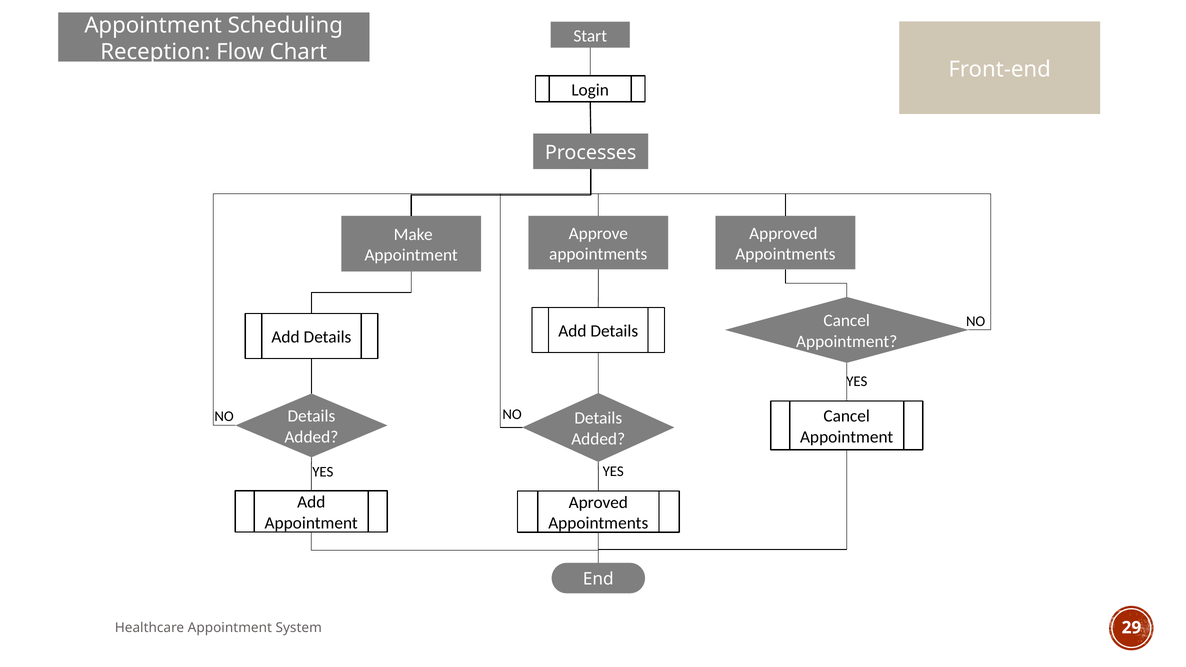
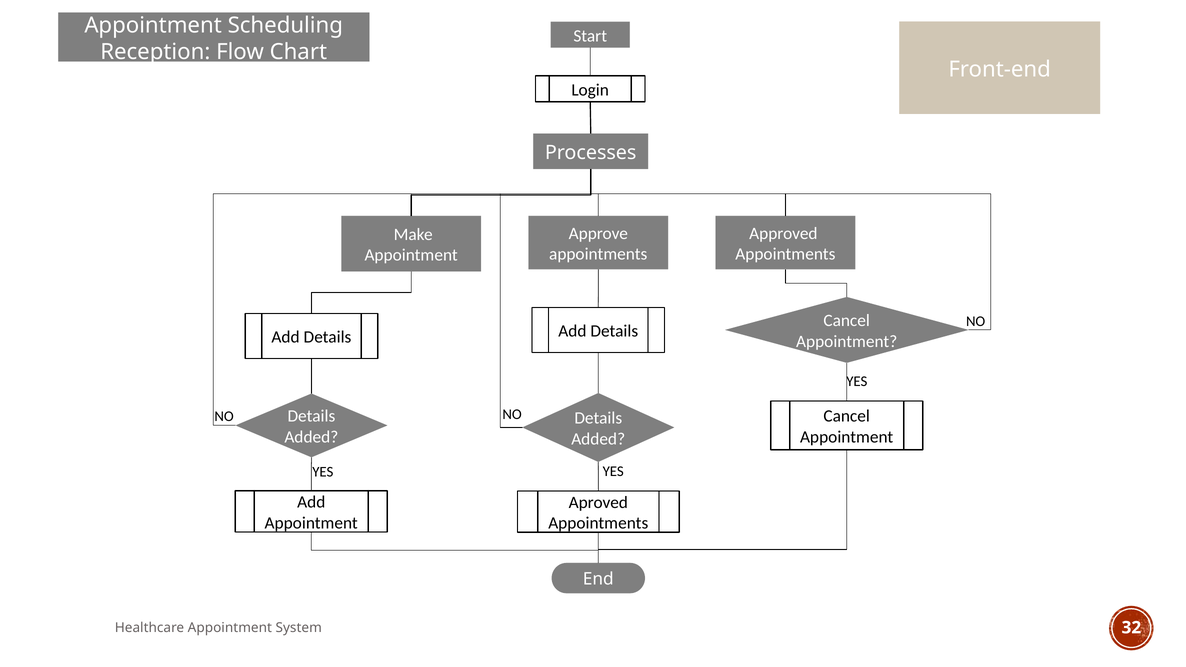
29: 29 -> 32
